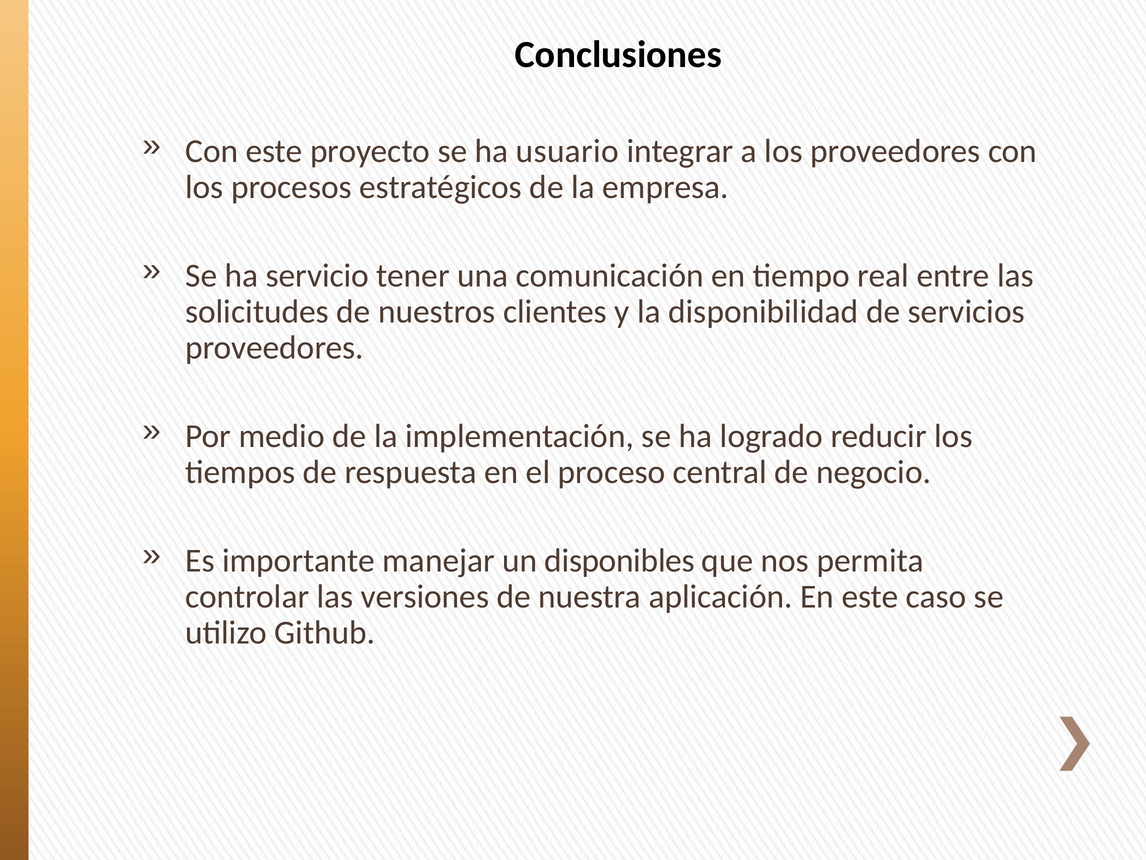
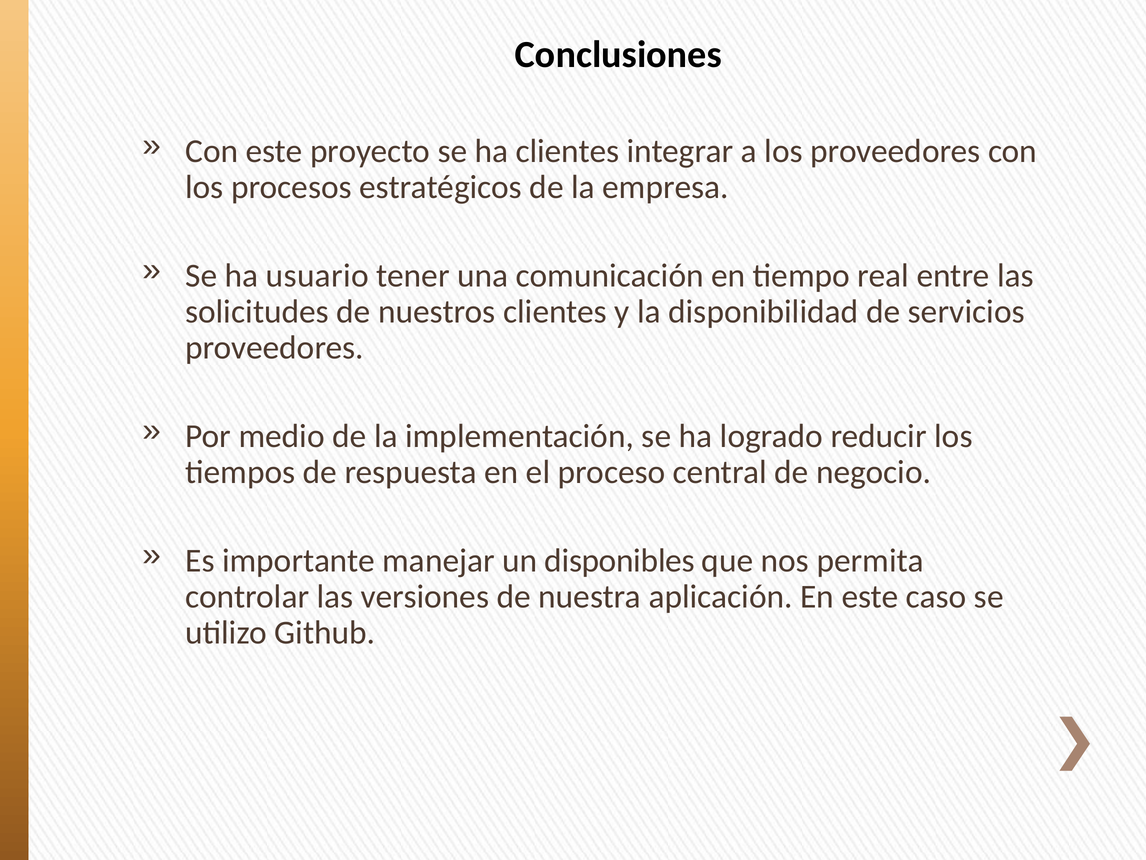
ha usuario: usuario -> clientes
servicio: servicio -> usuario
